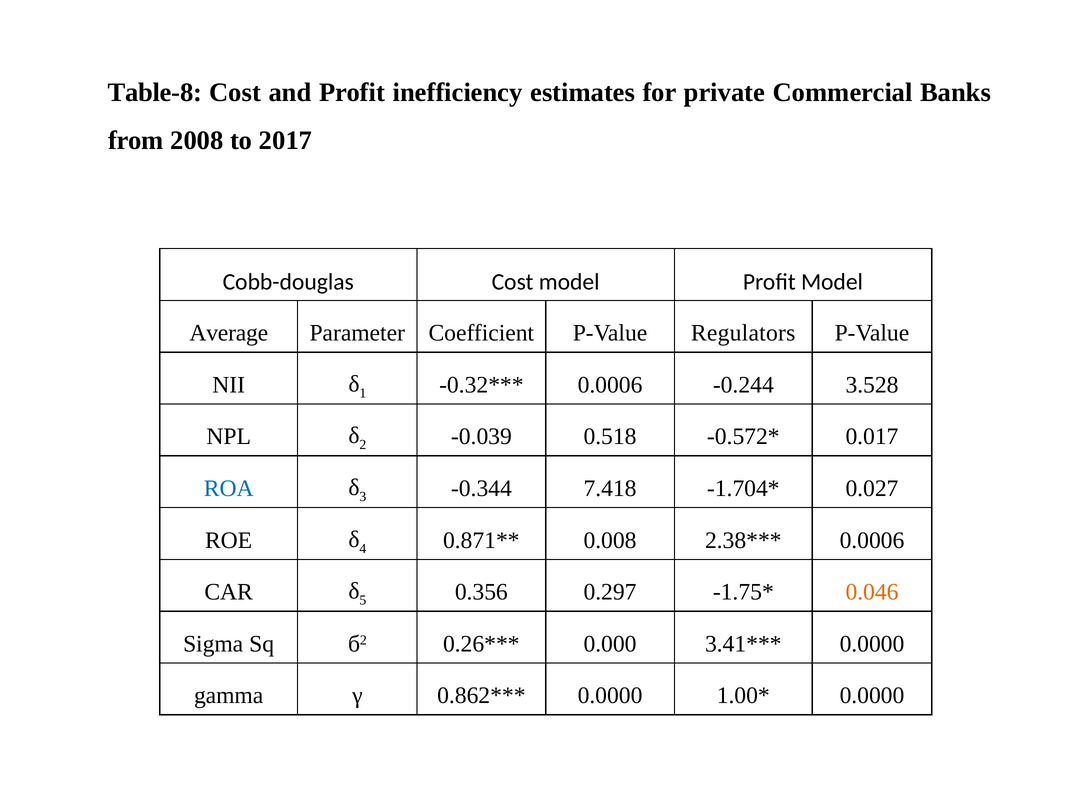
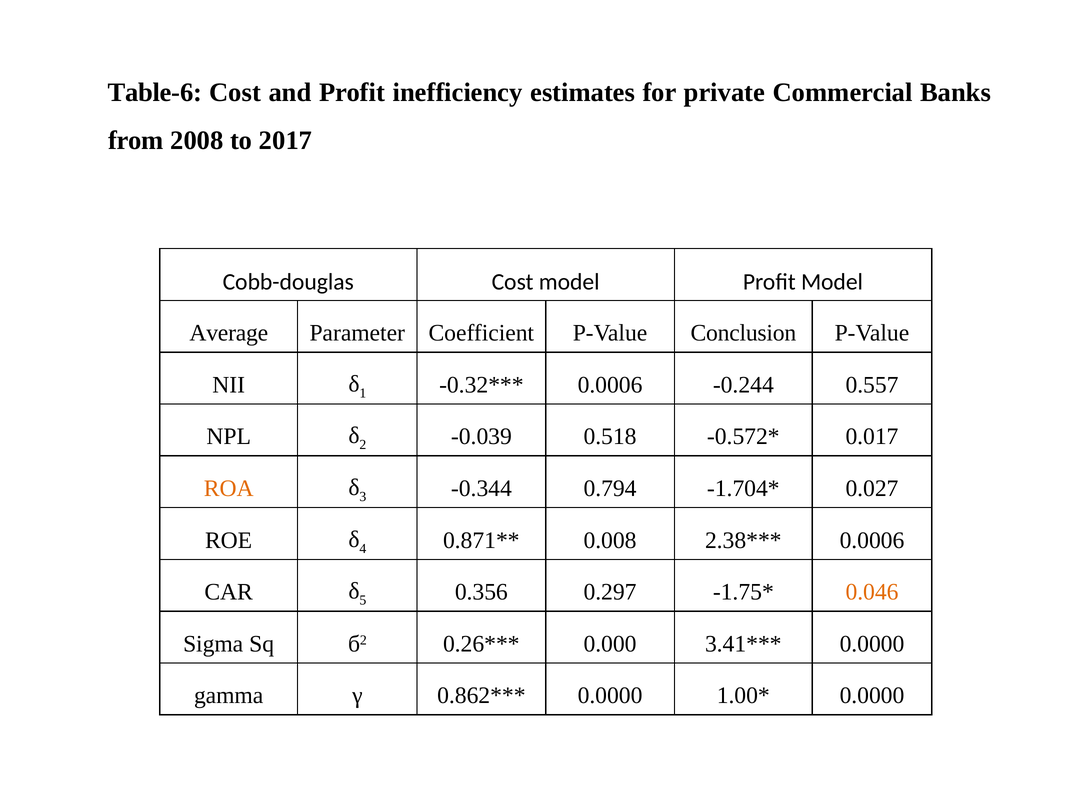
Table-8: Table-8 -> Table-6
Regulators: Regulators -> Conclusion
3.528: 3.528 -> 0.557
ROA colour: blue -> orange
7.418: 7.418 -> 0.794
